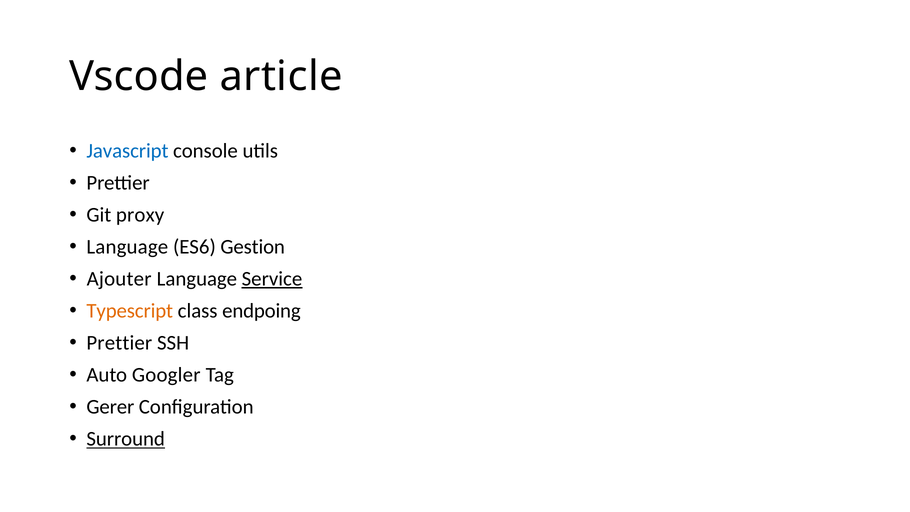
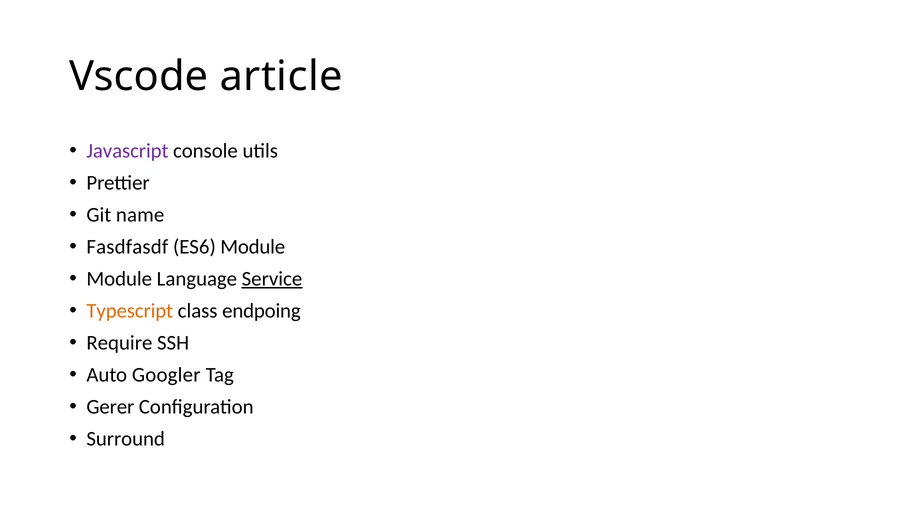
Javascript colour: blue -> purple
proxy: proxy -> name
Language at (127, 247): Language -> Fasdfasdf
ES6 Gestion: Gestion -> Module
Ajouter at (119, 279): Ajouter -> Module
Prettier at (119, 343): Prettier -> Require
Surround underline: present -> none
